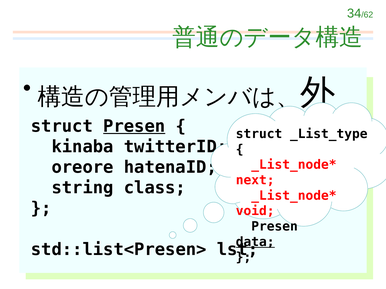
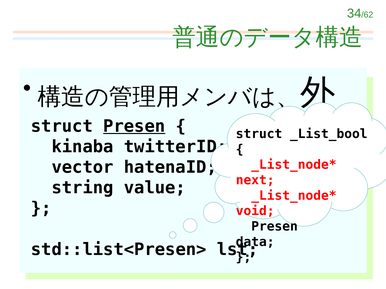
_List_type: _List_type -> _List_bool
oreore: oreore -> vector
class: class -> value
data underline: present -> none
